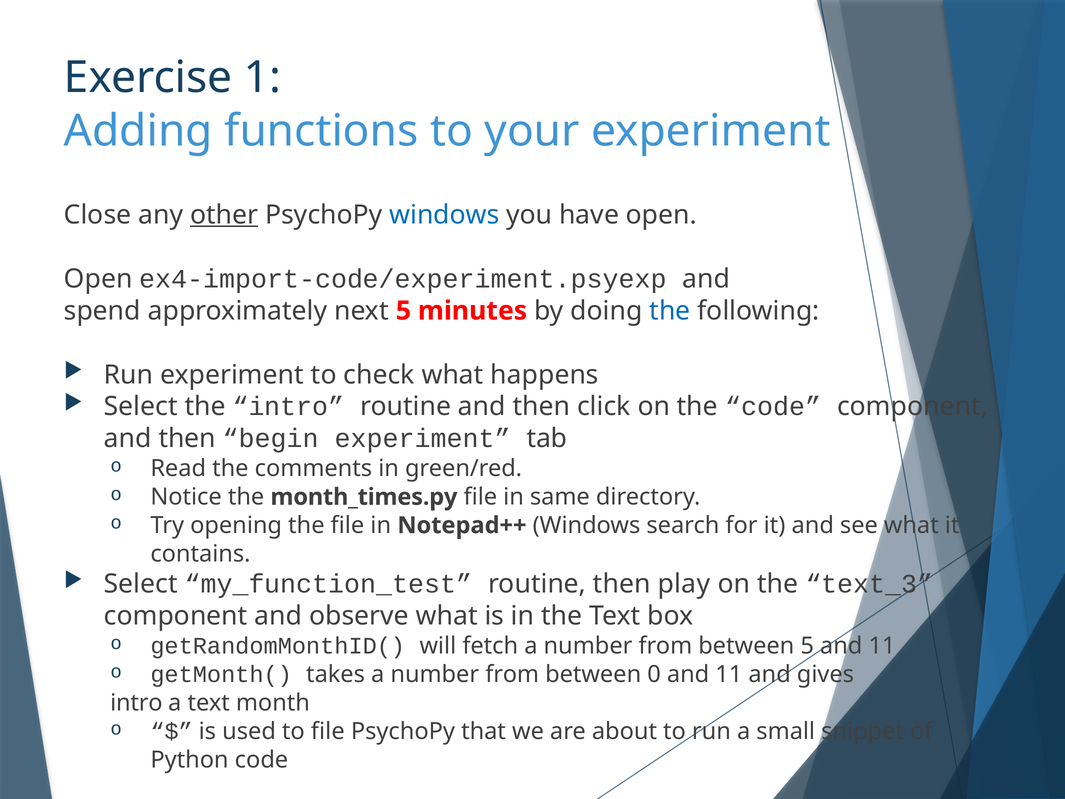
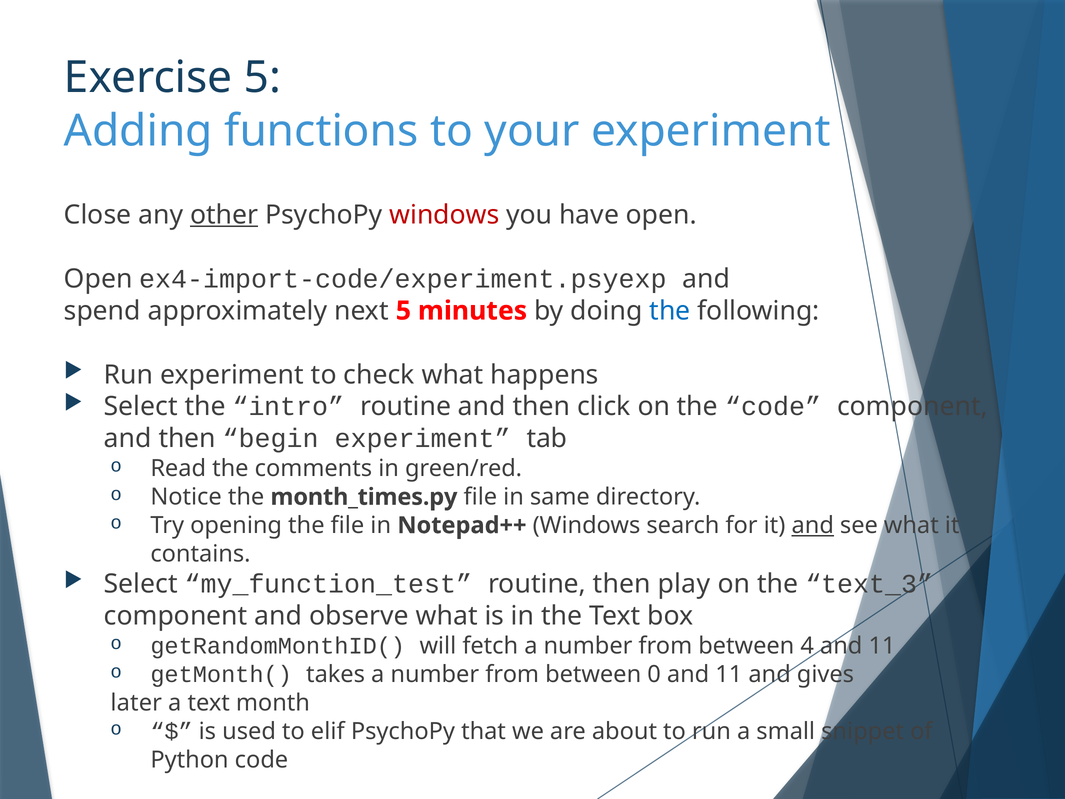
Exercise 1: 1 -> 5
windows at (444, 215) colour: blue -> red
and at (813, 525) underline: none -> present
between 5: 5 -> 4
intro at (136, 703): intro -> later
to file: file -> elif
